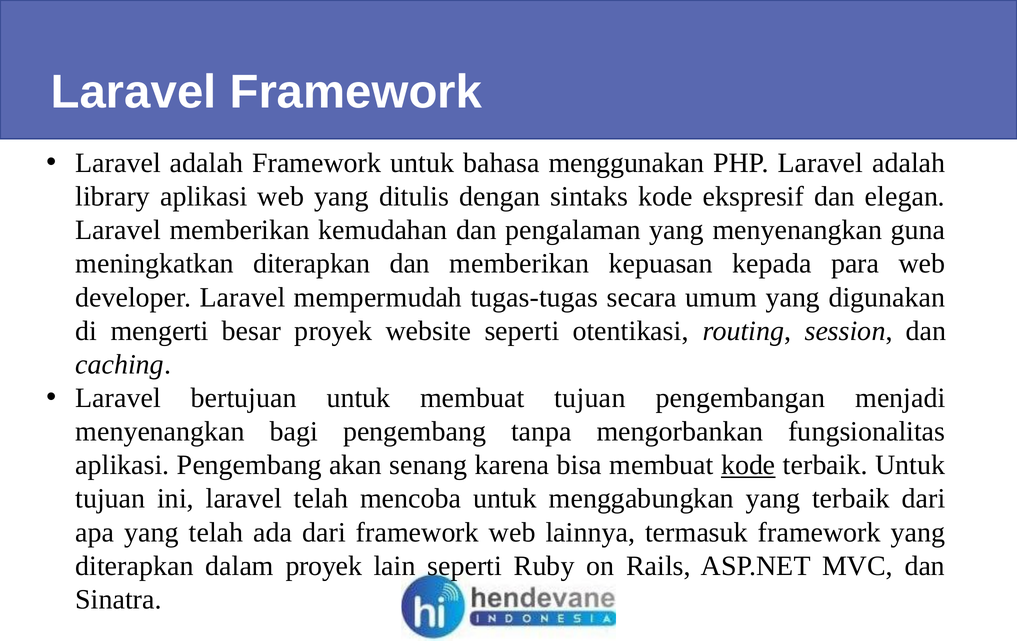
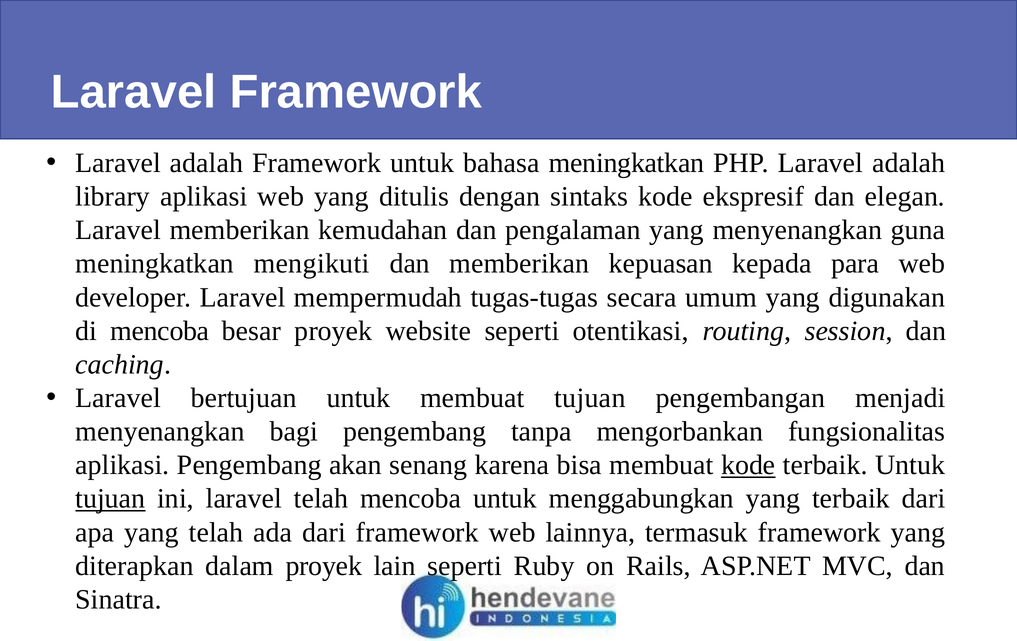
bahasa menggunakan: menggunakan -> meningkatkan
meningkatkan diterapkan: diterapkan -> mengikuti
di mengerti: mengerti -> mencoba
tujuan at (110, 499) underline: none -> present
